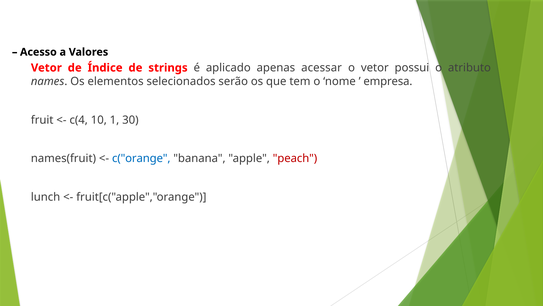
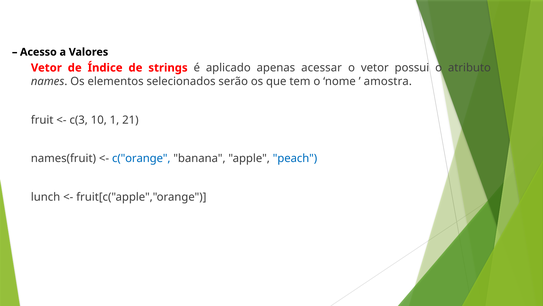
empresa: empresa -> amostra
c(4: c(4 -> c(3
30: 30 -> 21
peach colour: red -> blue
